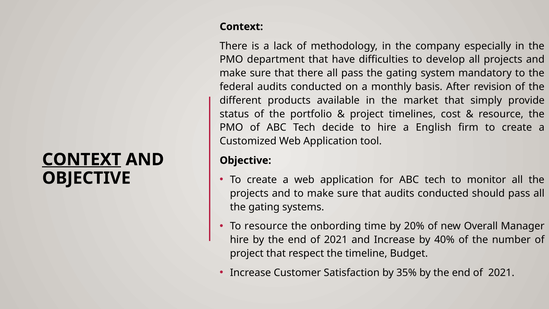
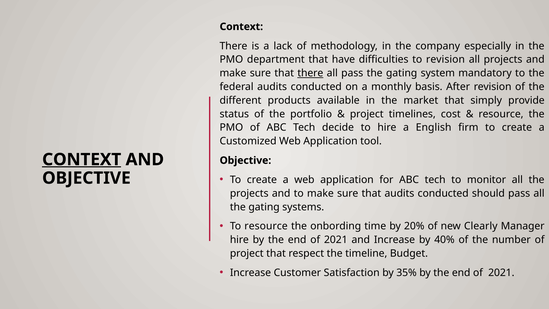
to develop: develop -> revision
there at (310, 73) underline: none -> present
Overall: Overall -> Clearly
